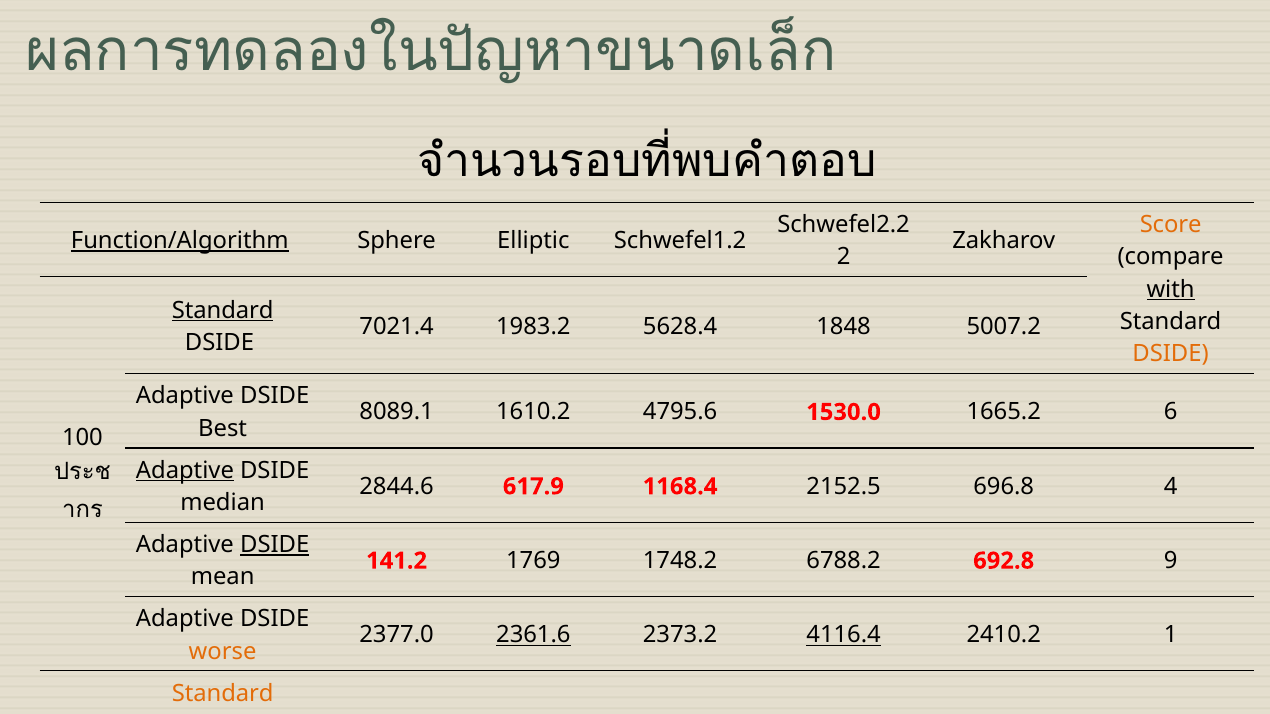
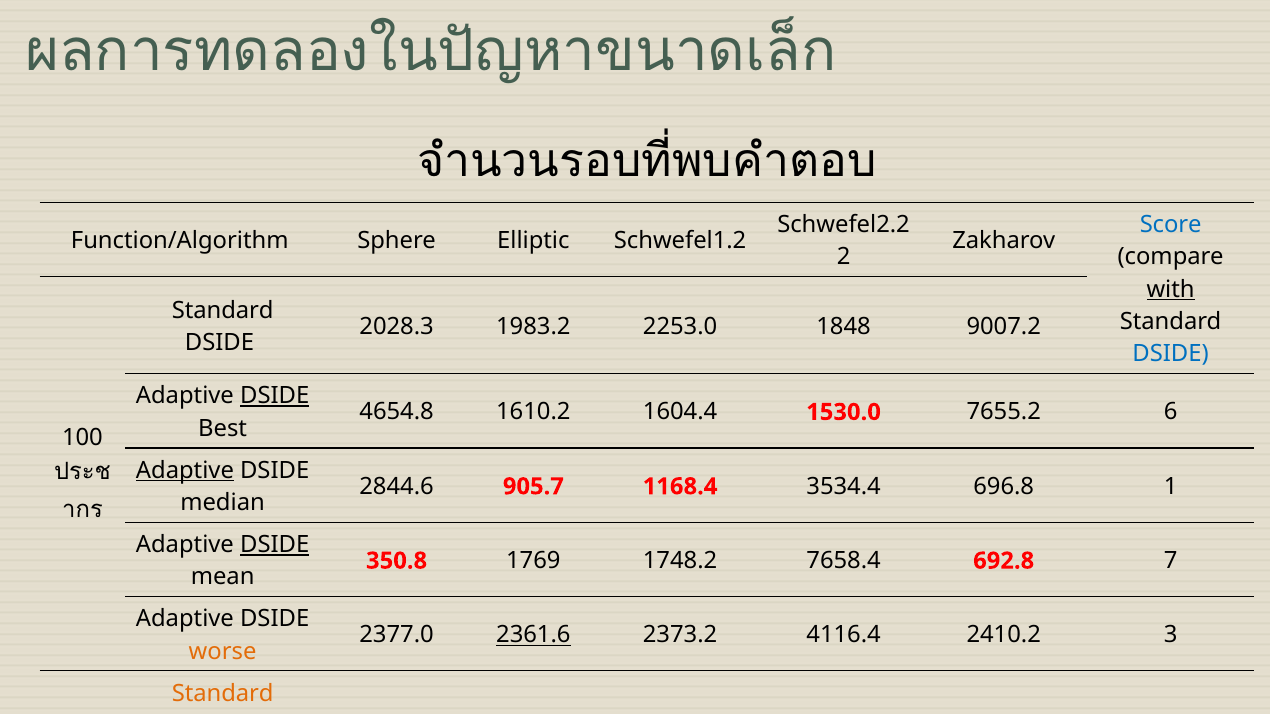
Score colour: orange -> blue
Function/Algorithm underline: present -> none
Standard at (223, 310) underline: present -> none
7021.4: 7021.4 -> 2028.3
5628.4: 5628.4 -> 2253.0
5007.2: 5007.2 -> 9007.2
DSIDE at (1171, 354) colour: orange -> blue
DSIDE at (275, 396) underline: none -> present
8089.1: 8089.1 -> 4654.8
4795.6: 4795.6 -> 1604.4
1665.2: 1665.2 -> 7655.2
617.9: 617.9 -> 905.7
2152.5: 2152.5 -> 3534.4
4: 4 -> 1
141.2: 141.2 -> 350.8
6788.2: 6788.2 -> 7658.4
9: 9 -> 7
4116.4 underline: present -> none
1: 1 -> 3
